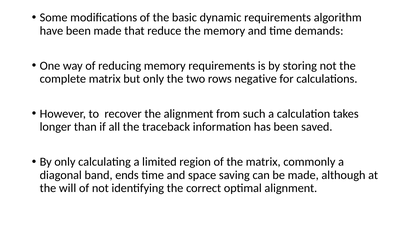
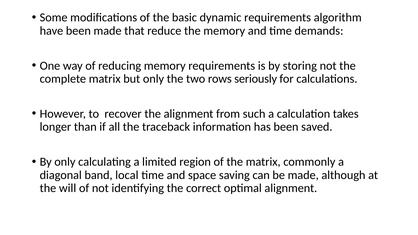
negative: negative -> seriously
ends: ends -> local
